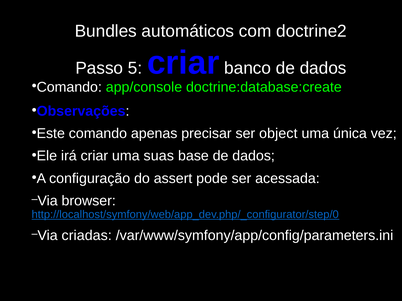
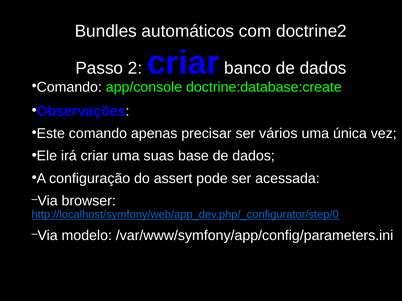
5: 5 -> 2
object: object -> vários
criadas: criadas -> modelo
